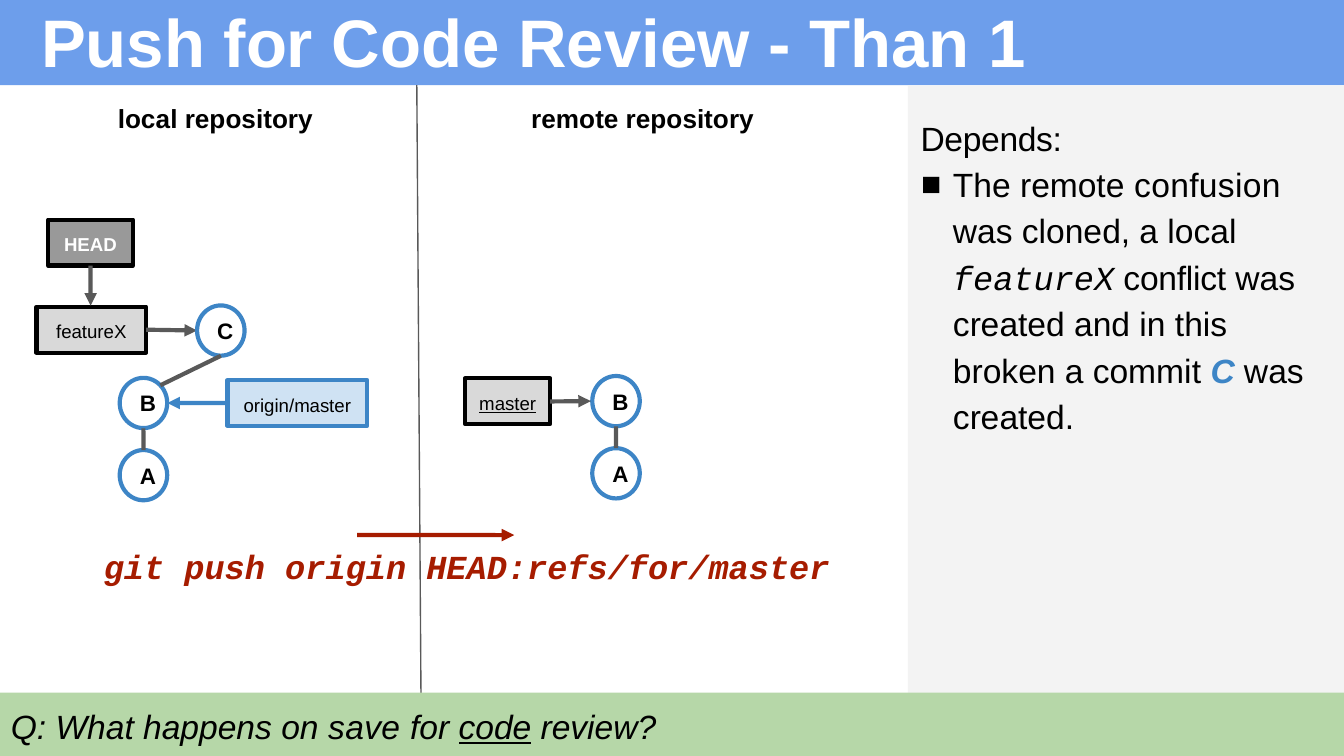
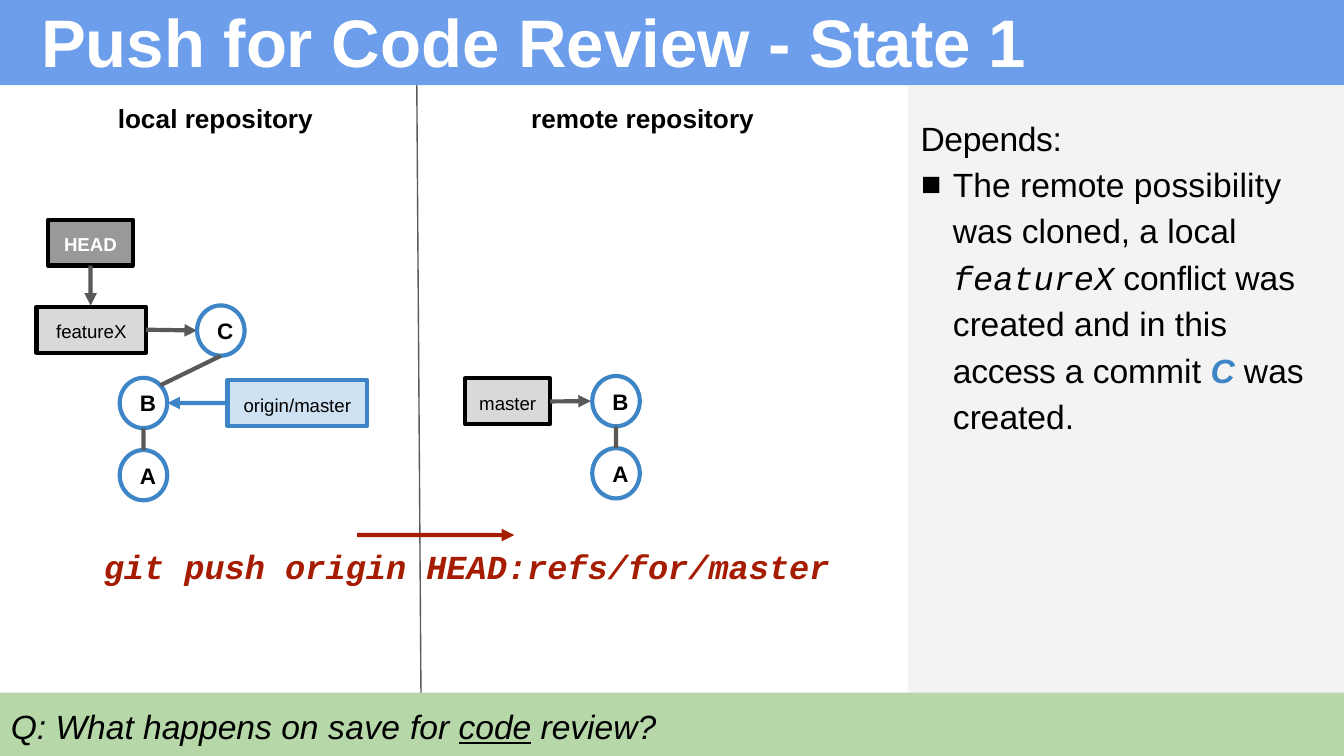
Than: Than -> State
confusion: confusion -> possibility
broken: broken -> access
master underline: present -> none
